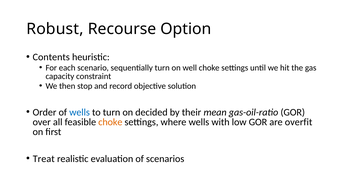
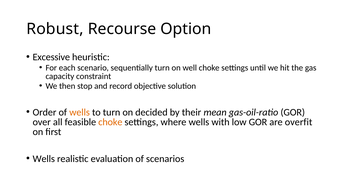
Contents: Contents -> Excessive
wells at (80, 113) colour: blue -> orange
Treat at (44, 159): Treat -> Wells
